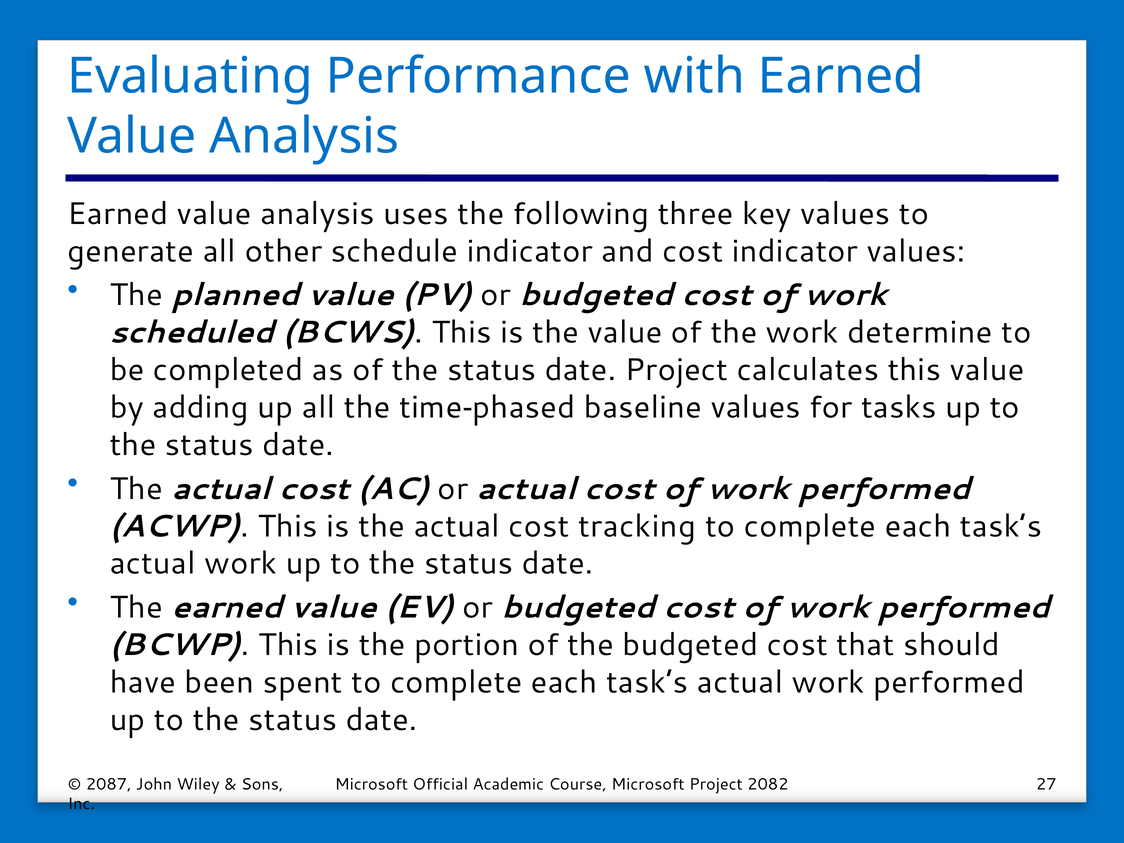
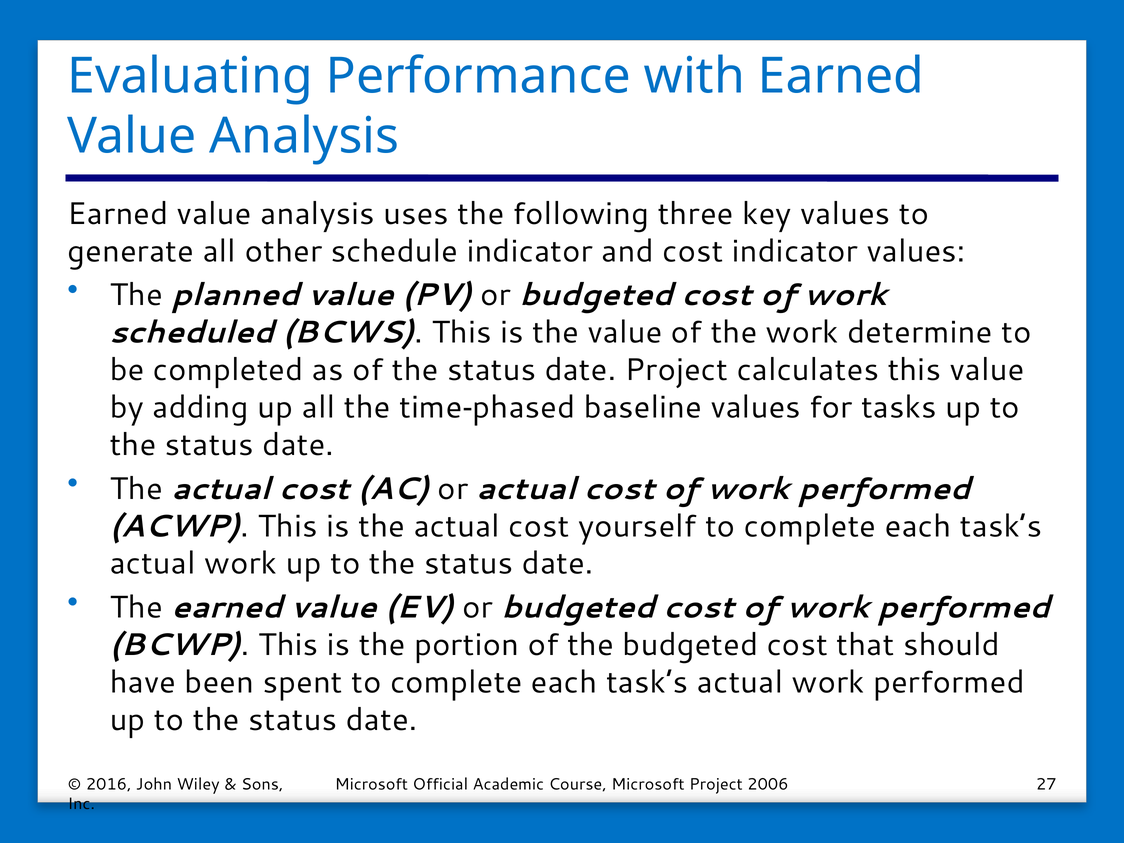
tracking: tracking -> yourself
2087: 2087 -> 2016
2082: 2082 -> 2006
